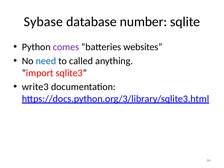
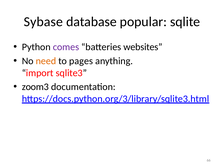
number: number -> popular
need colour: blue -> orange
called: called -> pages
write3: write3 -> zoom3
